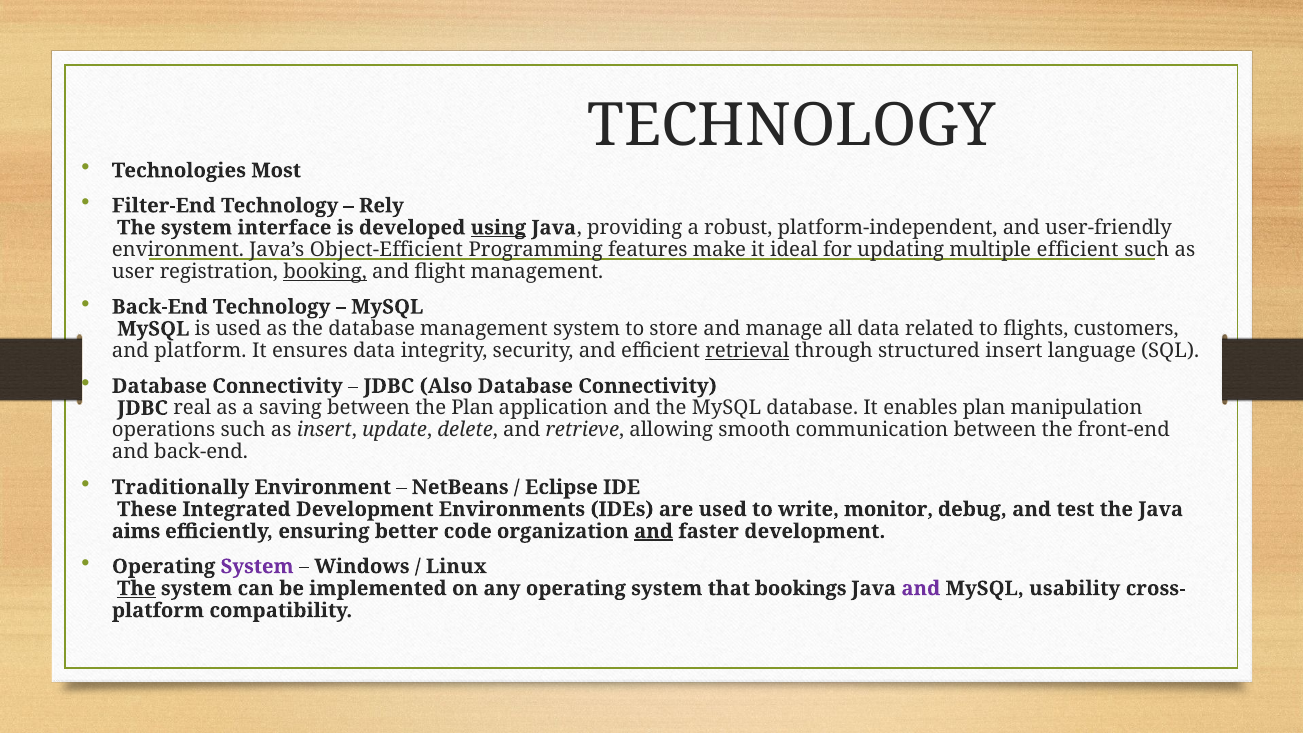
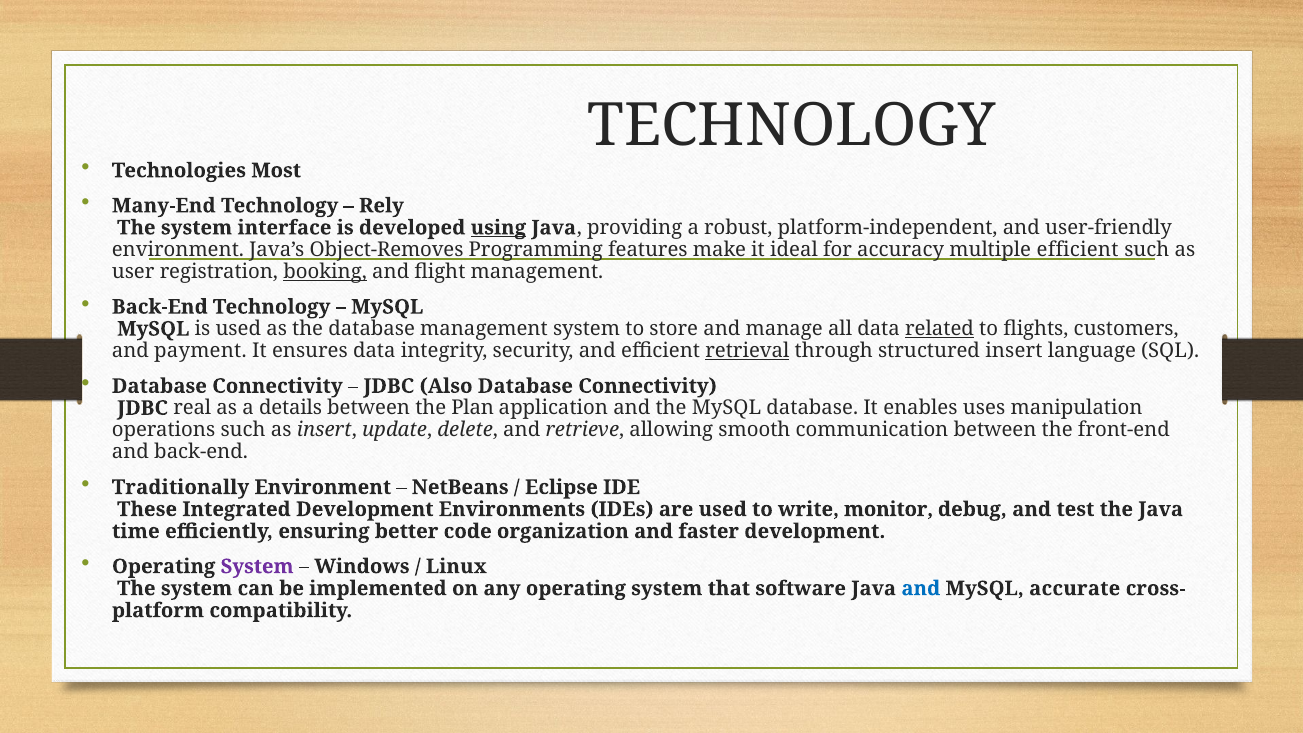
Filter-End: Filter-End -> Many-End
Object-Efficient: Object-Efficient -> Object-Removes
updating: updating -> accuracy
related underline: none -> present
and platform: platform -> payment
saving: saving -> details
enables plan: plan -> uses
aims: aims -> time
and at (654, 531) underline: present -> none
The at (136, 588) underline: present -> none
bookings: bookings -> software
and at (921, 588) colour: purple -> blue
usability: usability -> accurate
